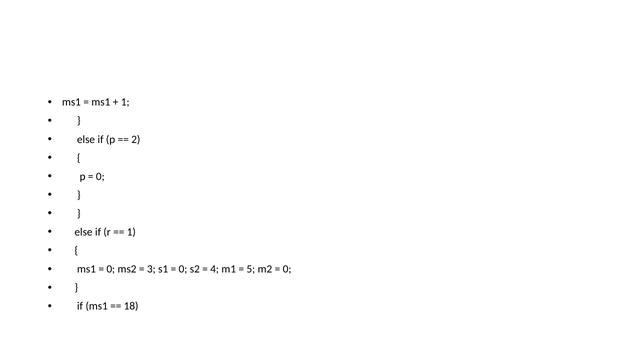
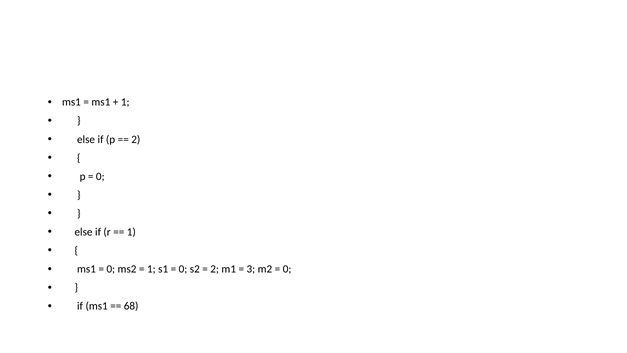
3 at (151, 269): 3 -> 1
4 at (215, 269): 4 -> 2
5: 5 -> 3
18: 18 -> 68
